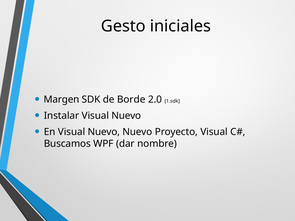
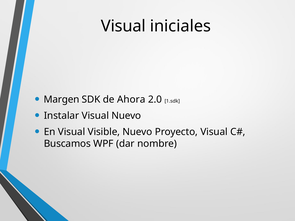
Gesto at (123, 26): Gesto -> Visual
Borde: Borde -> Ahora
En Visual Nuevo: Nuevo -> Visible
